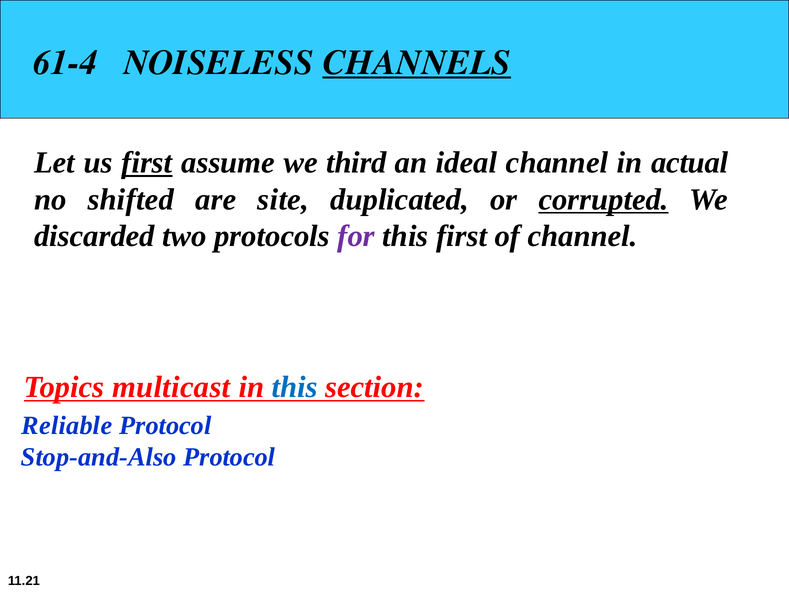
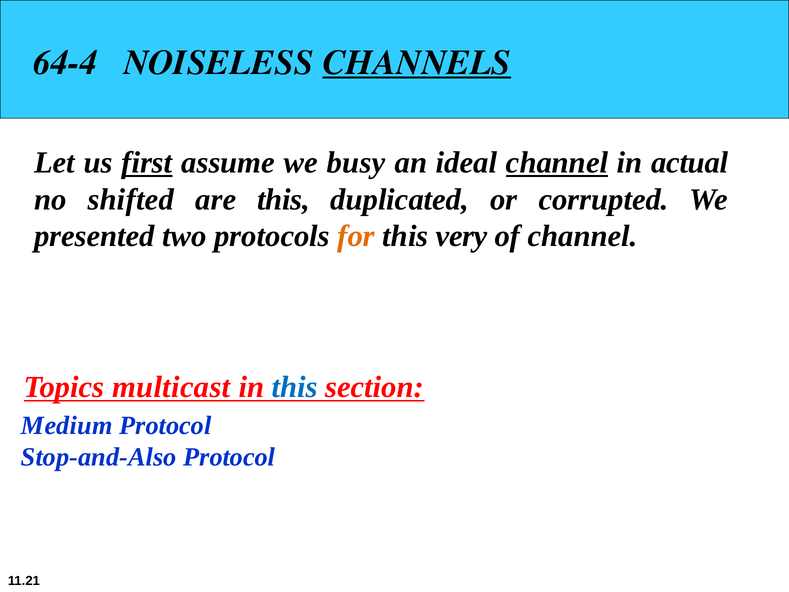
61-4: 61-4 -> 64-4
third: third -> busy
channel at (557, 163) underline: none -> present
are site: site -> this
corrupted underline: present -> none
discarded: discarded -> presented
for colour: purple -> orange
this first: first -> very
Reliable: Reliable -> Medium
